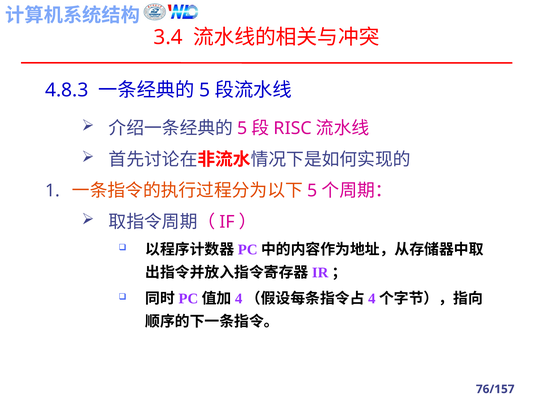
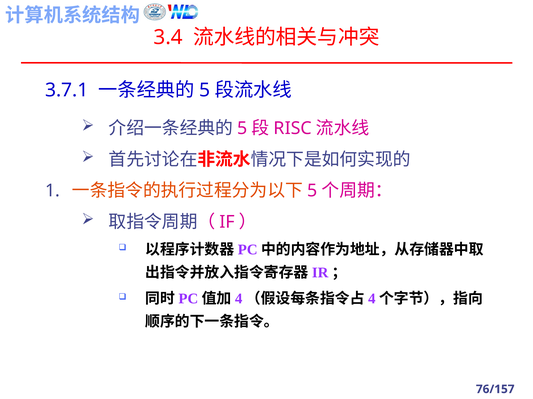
4.8.3: 4.8.3 -> 3.7.1
